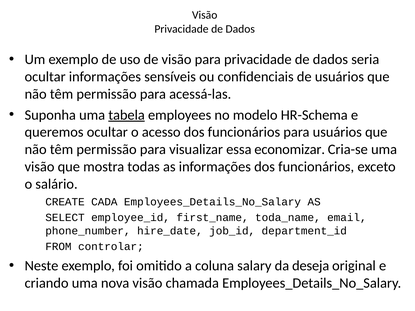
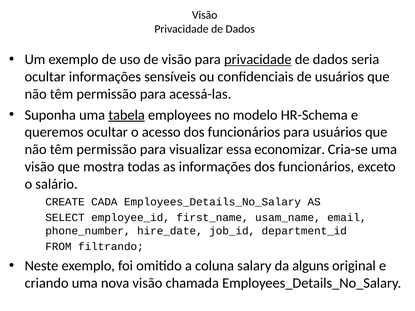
privacidade at (258, 60) underline: none -> present
toda_name: toda_name -> usam_name
controlar: controlar -> filtrando
deseja: deseja -> alguns
